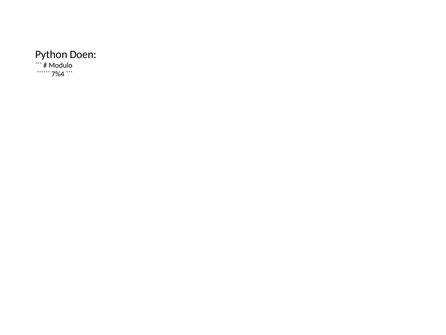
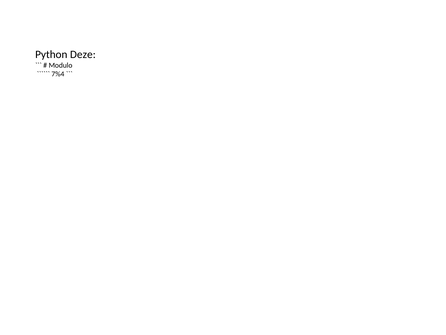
Doen: Doen -> Deze
